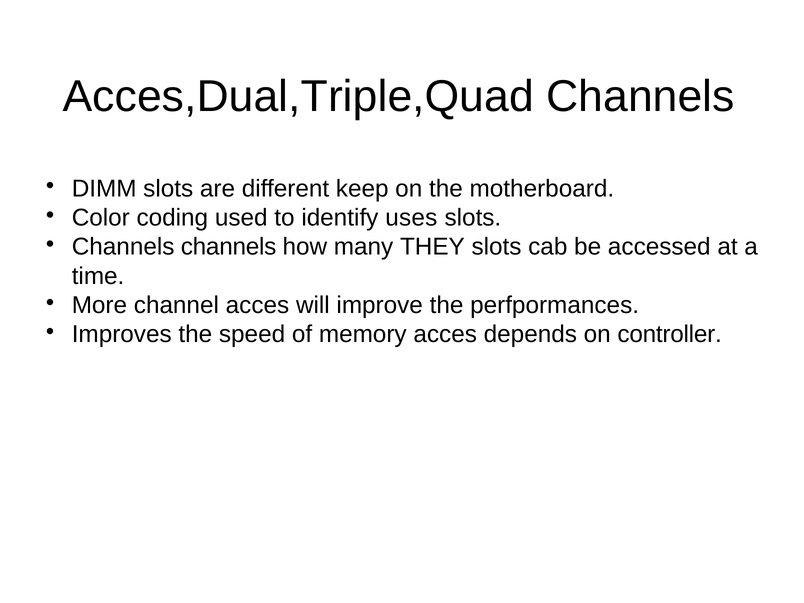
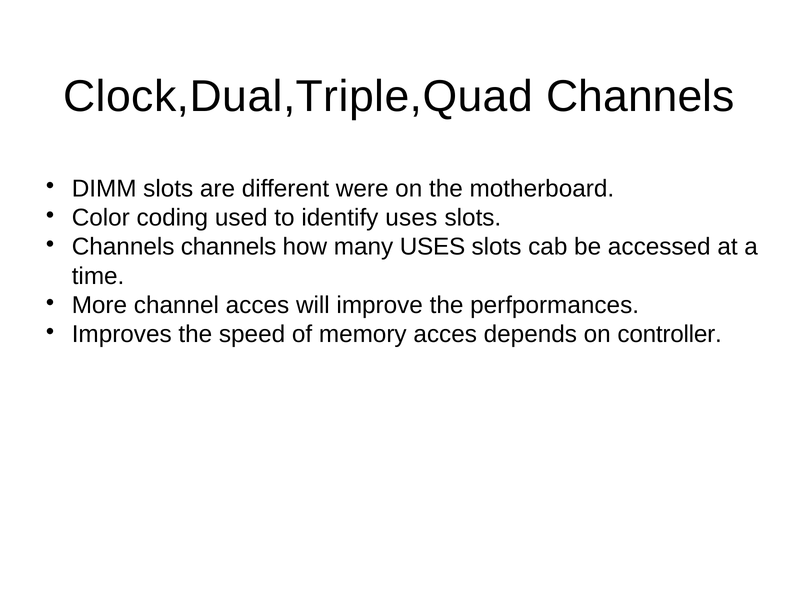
Acces,Dual,Triple,Quad: Acces,Dual,Triple,Quad -> Clock,Dual,Triple,Quad
keep: keep -> were
many THEY: THEY -> USES
